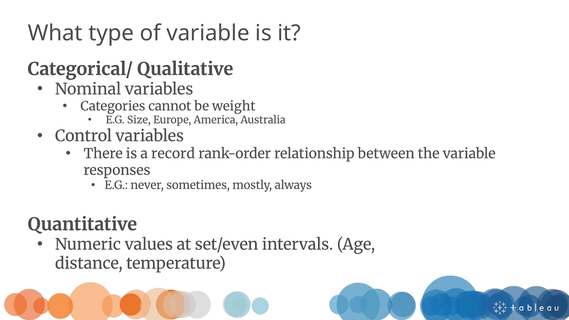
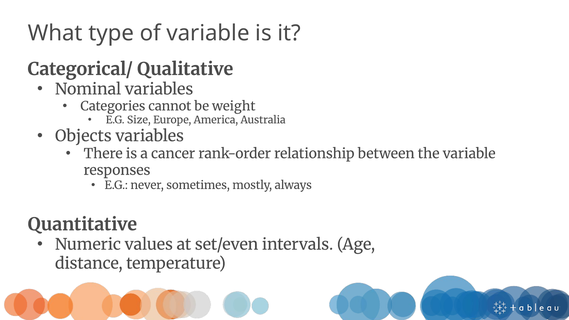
Control: Control -> Objects
record: record -> cancer
